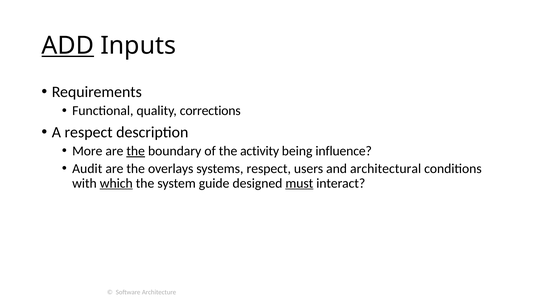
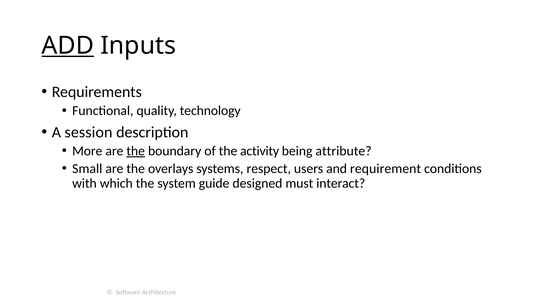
corrections: corrections -> technology
A respect: respect -> session
influence: influence -> attribute
Audit: Audit -> Small
architectural: architectural -> requirement
which underline: present -> none
must underline: present -> none
